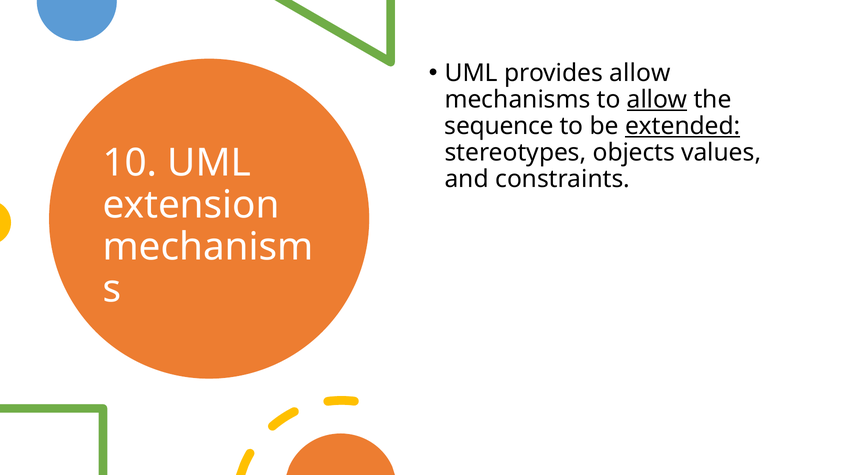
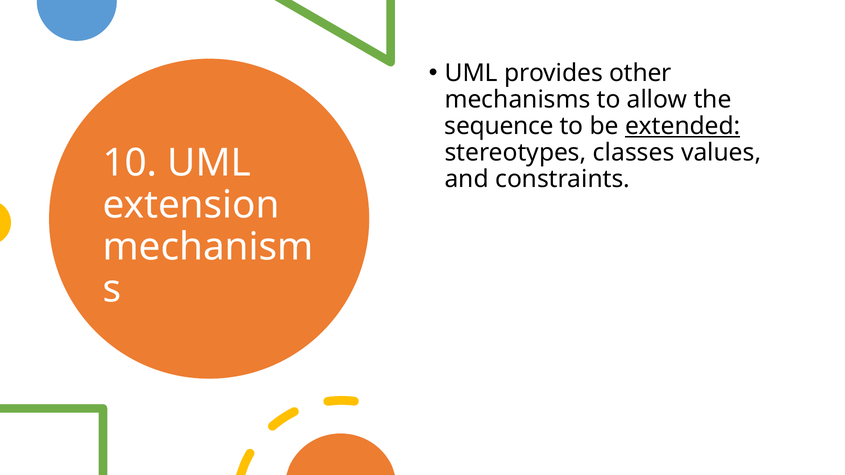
provides allow: allow -> other
allow at (657, 100) underline: present -> none
objects: objects -> classes
